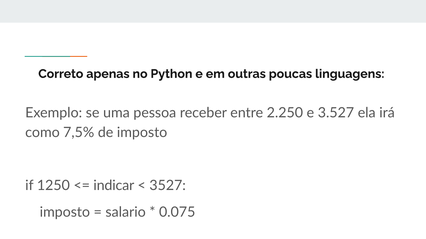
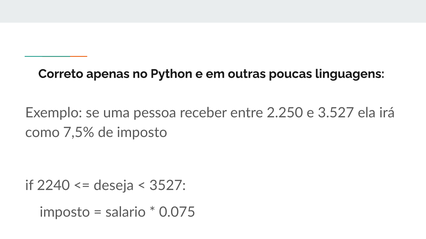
1250: 1250 -> 2240
indicar: indicar -> deseja
